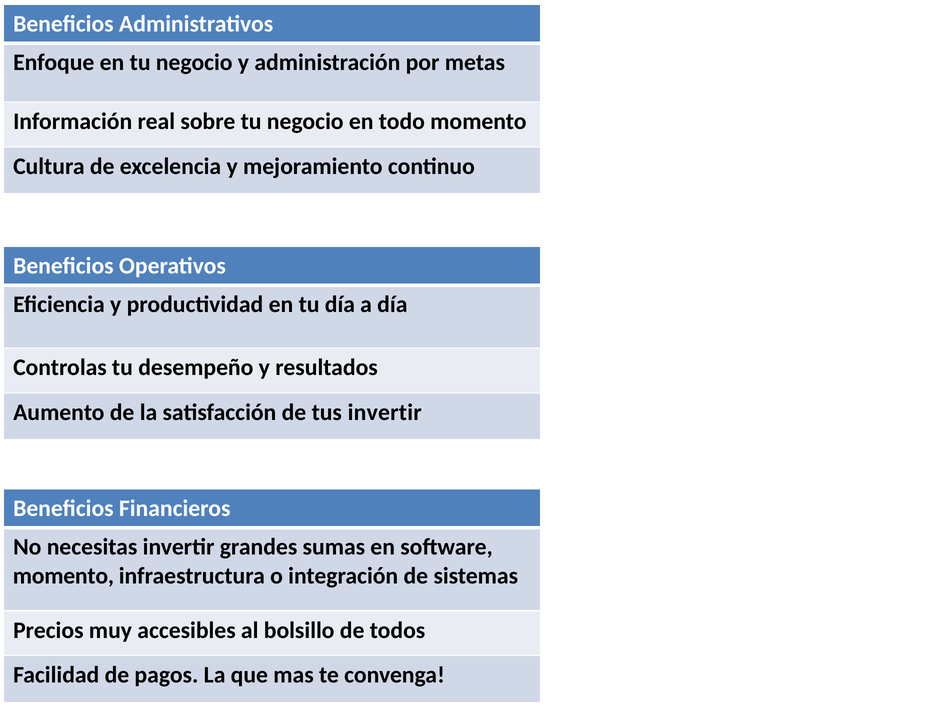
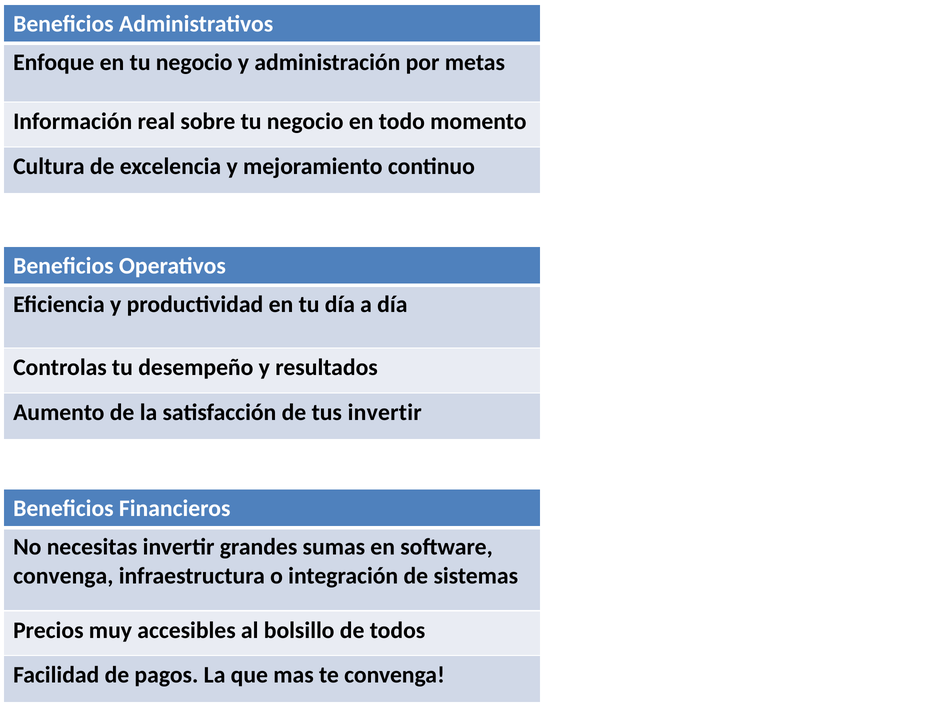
momento at (63, 576): momento -> convenga
